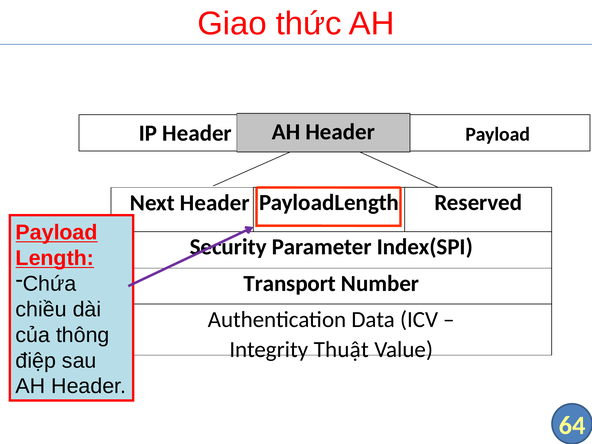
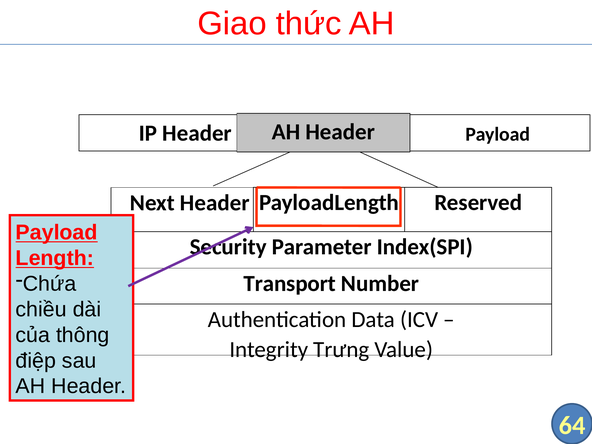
Thuật: Thuật -> Trưng
